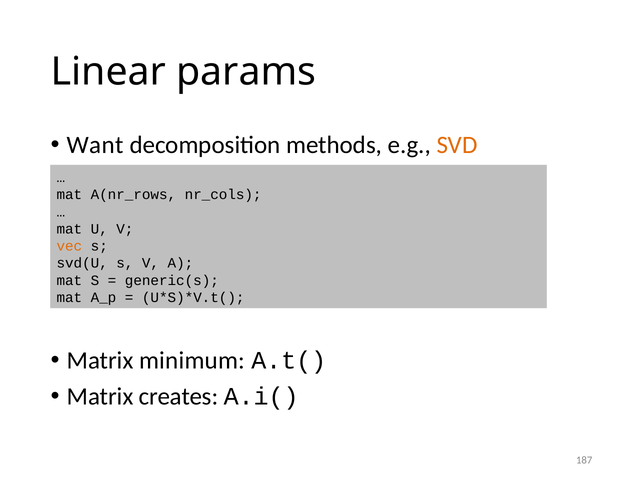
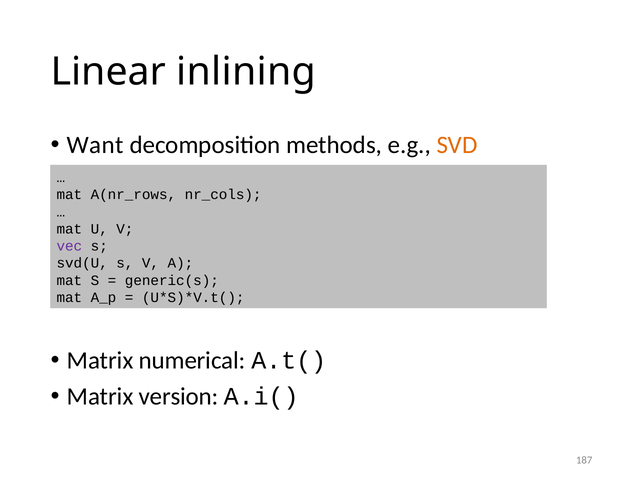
params: params -> inlining
vec colour: orange -> purple
minimum: minimum -> numerical
creates: creates -> version
